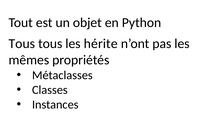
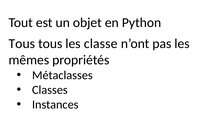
hérite: hérite -> classe
